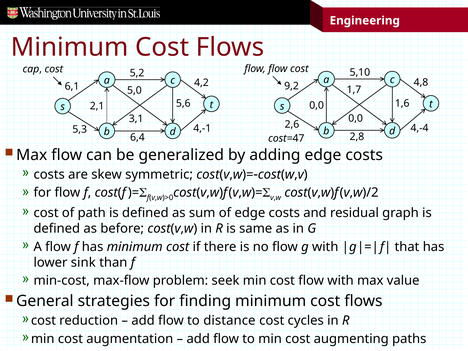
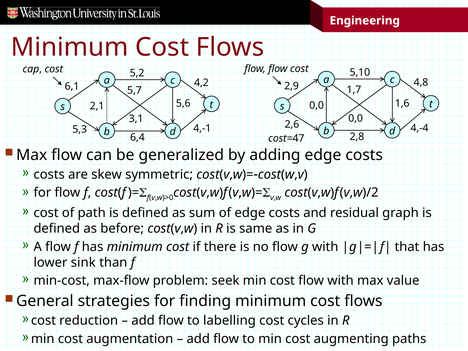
9,2: 9,2 -> 2,9
5,0: 5,0 -> 5,7
distance: distance -> labelling
